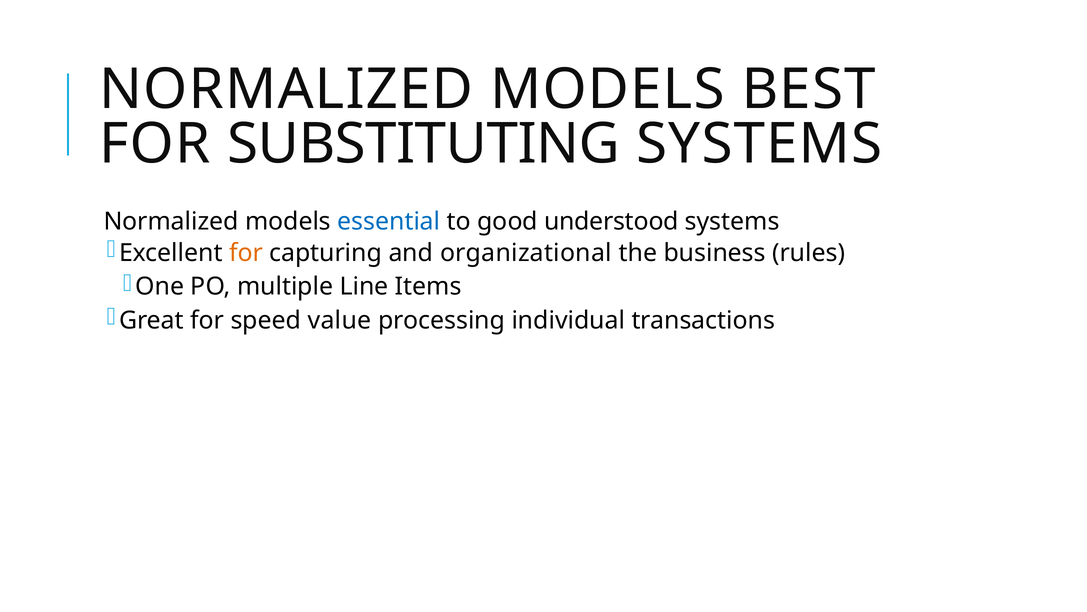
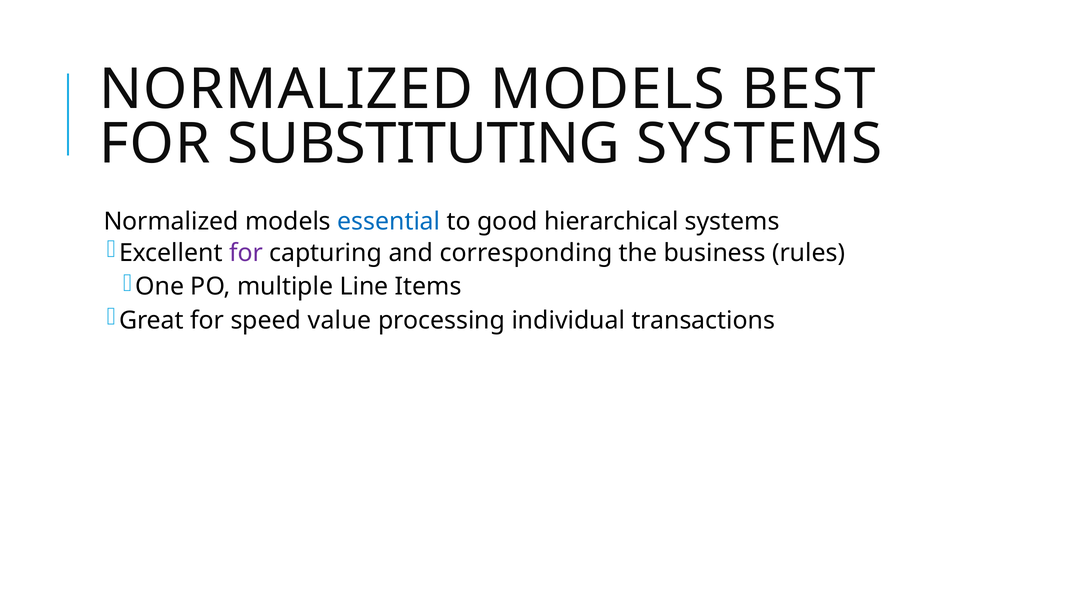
understood: understood -> hierarchical
for at (246, 253) colour: orange -> purple
organizational: organizational -> corresponding
